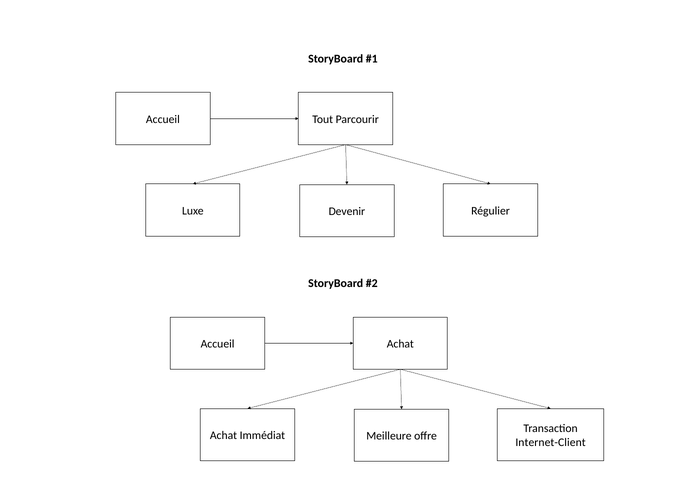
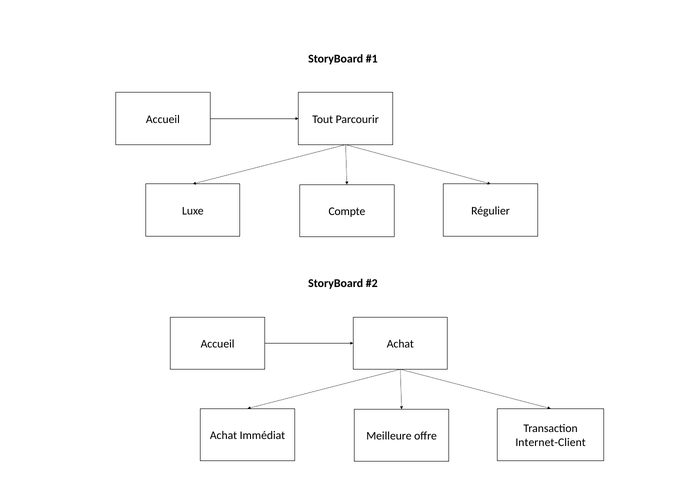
Devenir: Devenir -> Compte
